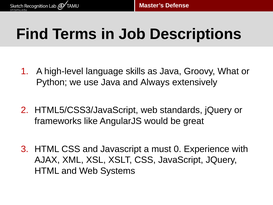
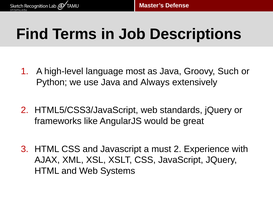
skills: skills -> most
What: What -> Such
must 0: 0 -> 2
